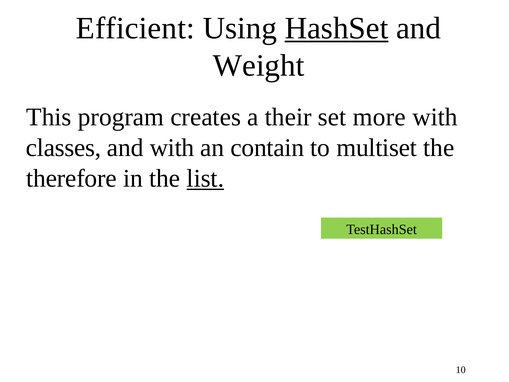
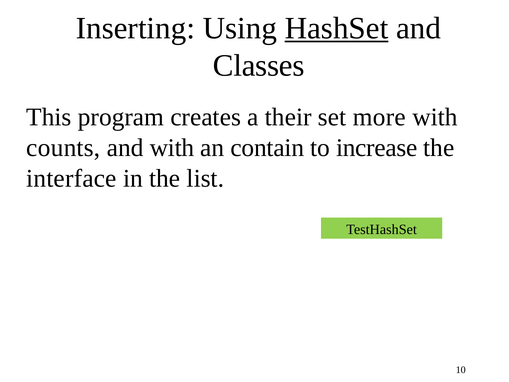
Efficient: Efficient -> Inserting
Weight: Weight -> Classes
classes: classes -> counts
multiset: multiset -> increase
therefore: therefore -> interface
list underline: present -> none
